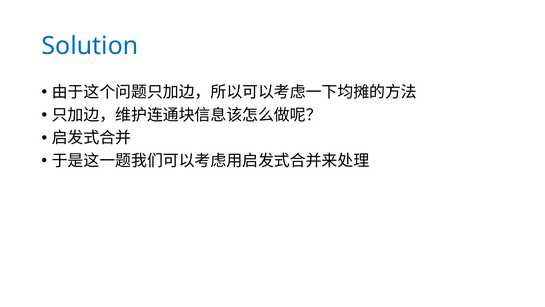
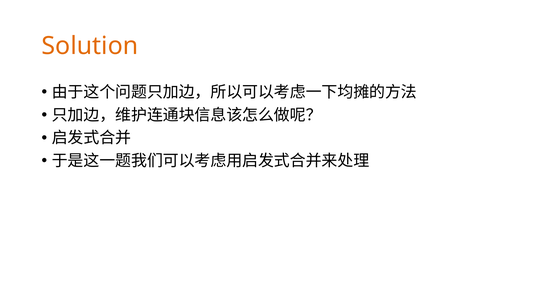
Solution colour: blue -> orange
